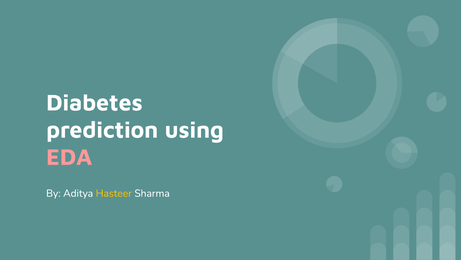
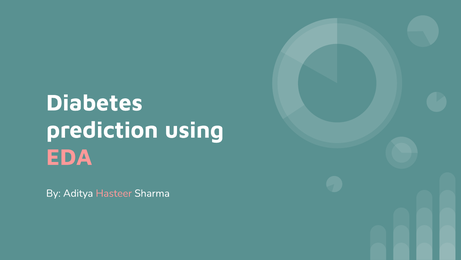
Hasteer colour: yellow -> pink
